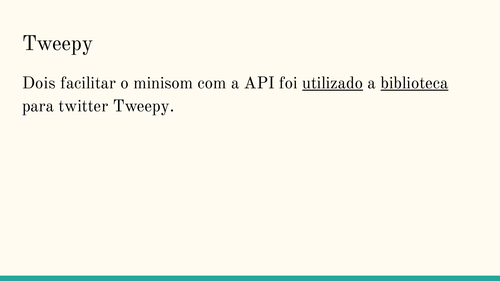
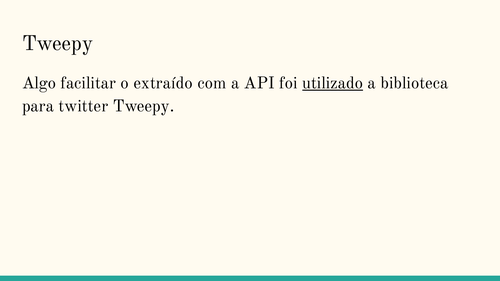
Dois: Dois -> Algo
minisom: minisom -> extraído
biblioteca underline: present -> none
